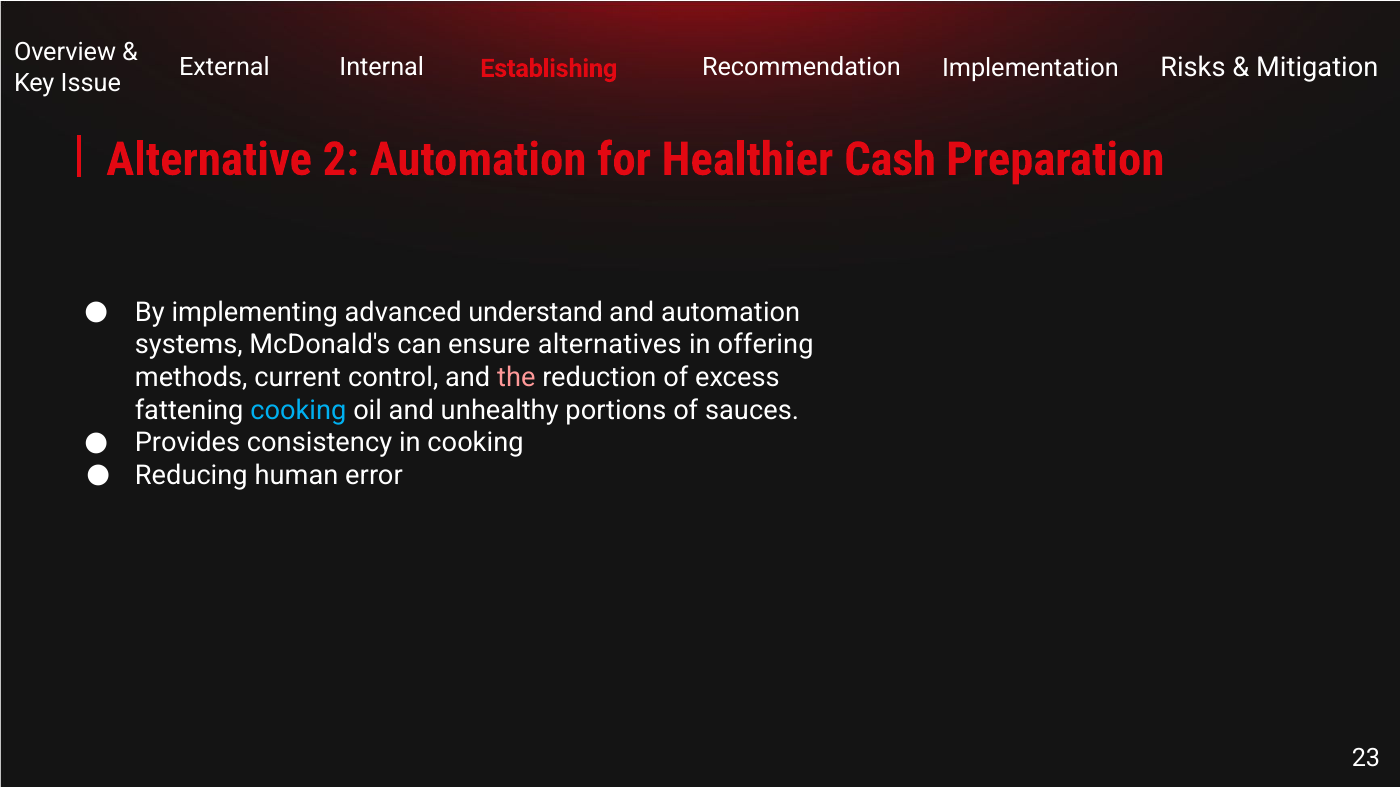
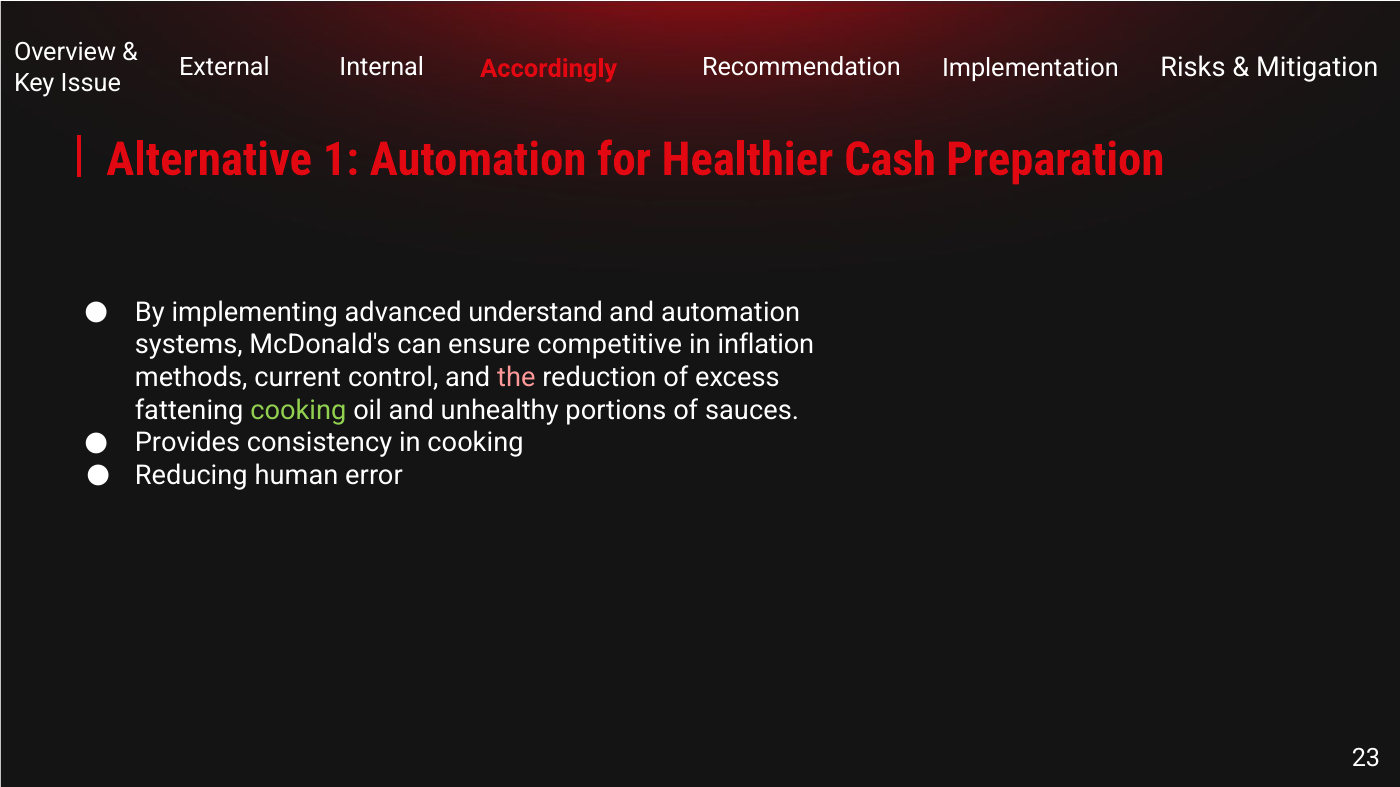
Establishing: Establishing -> Accordingly
2: 2 -> 1
alternatives: alternatives -> competitive
offering: offering -> inflation
cooking at (298, 410) colour: light blue -> light green
